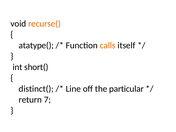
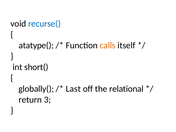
recurse( colour: orange -> blue
distinct(: distinct( -> globally(
Line: Line -> Last
particular: particular -> relational
7: 7 -> 3
